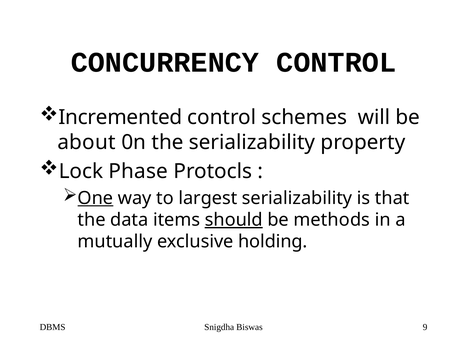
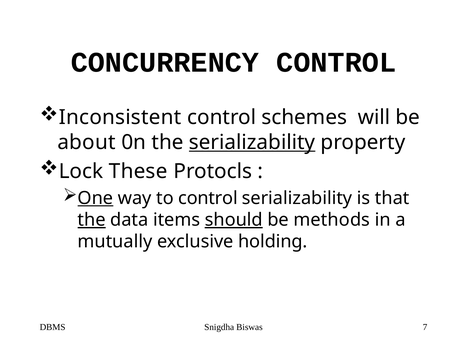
Incremented: Incremented -> Inconsistent
serializability at (252, 142) underline: none -> present
Phase: Phase -> These
to largest: largest -> control
the at (92, 220) underline: none -> present
9: 9 -> 7
